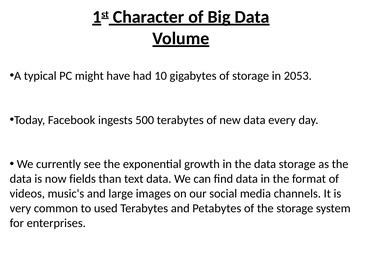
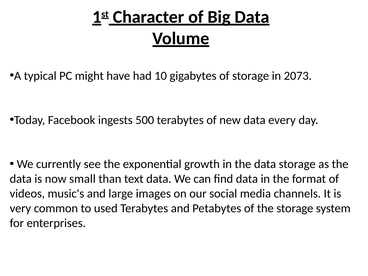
2053: 2053 -> 2073
fields: fields -> small
